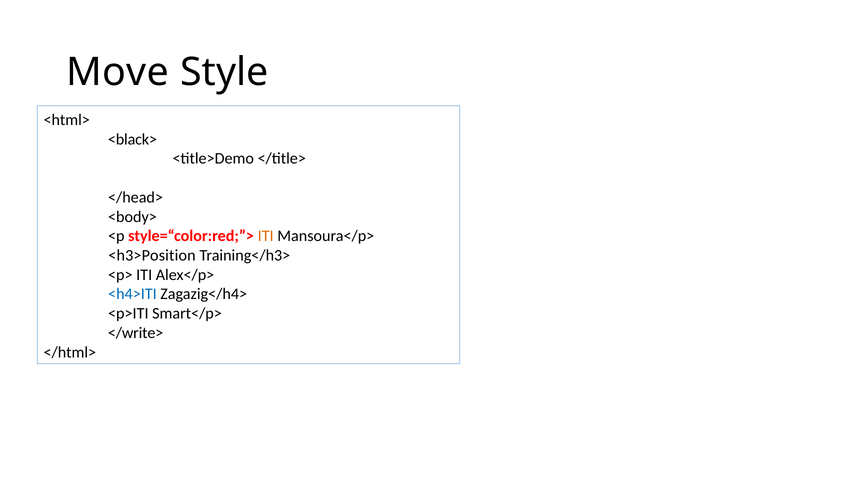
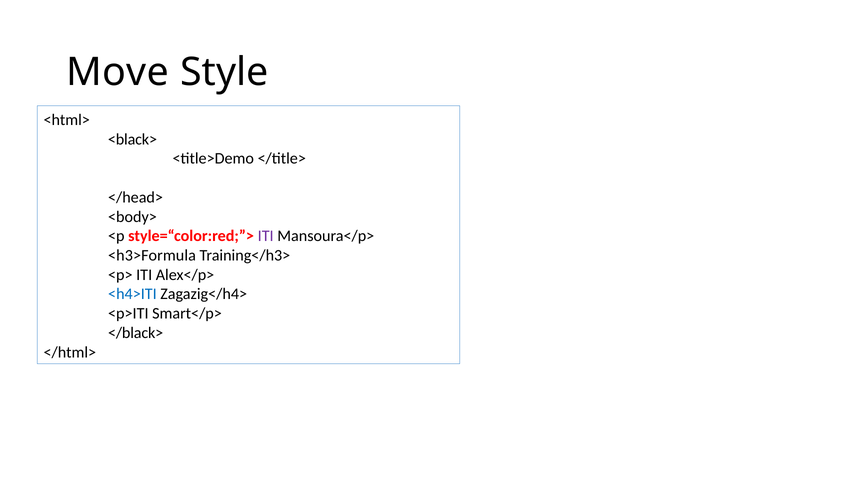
ITI at (266, 236) colour: orange -> purple
<h3>Position: <h3>Position -> <h3>Formula
</write>: </write> -> </black>
